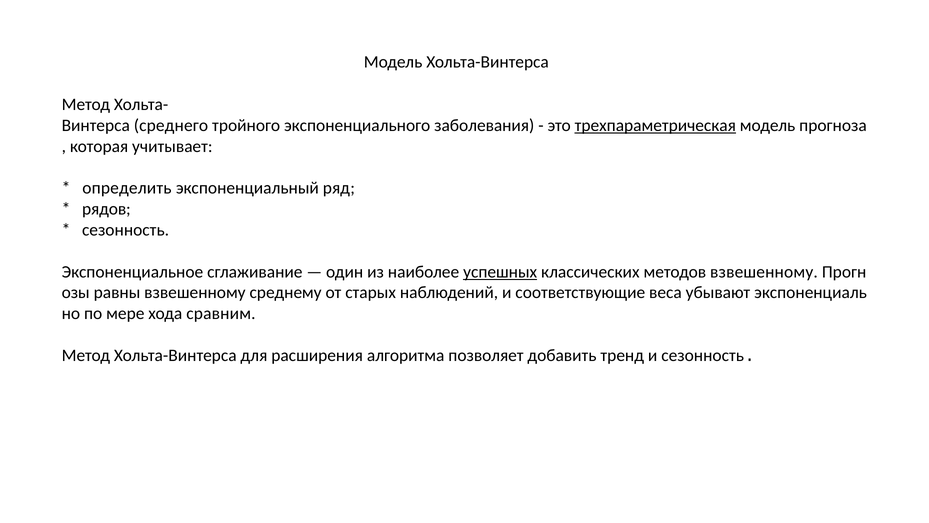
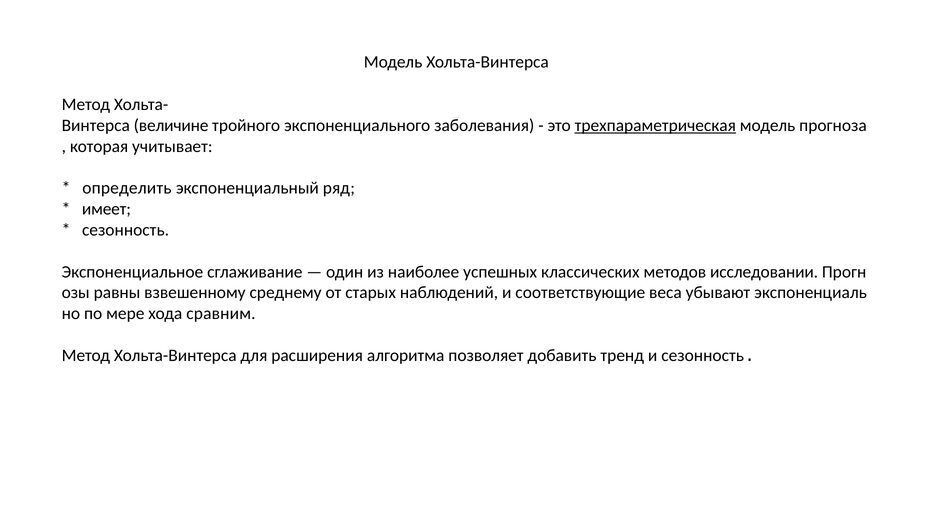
среднего: среднего -> величине
рядов: рядов -> имеет
успешных underline: present -> none
методов взвешенному: взвешенному -> исследовании
